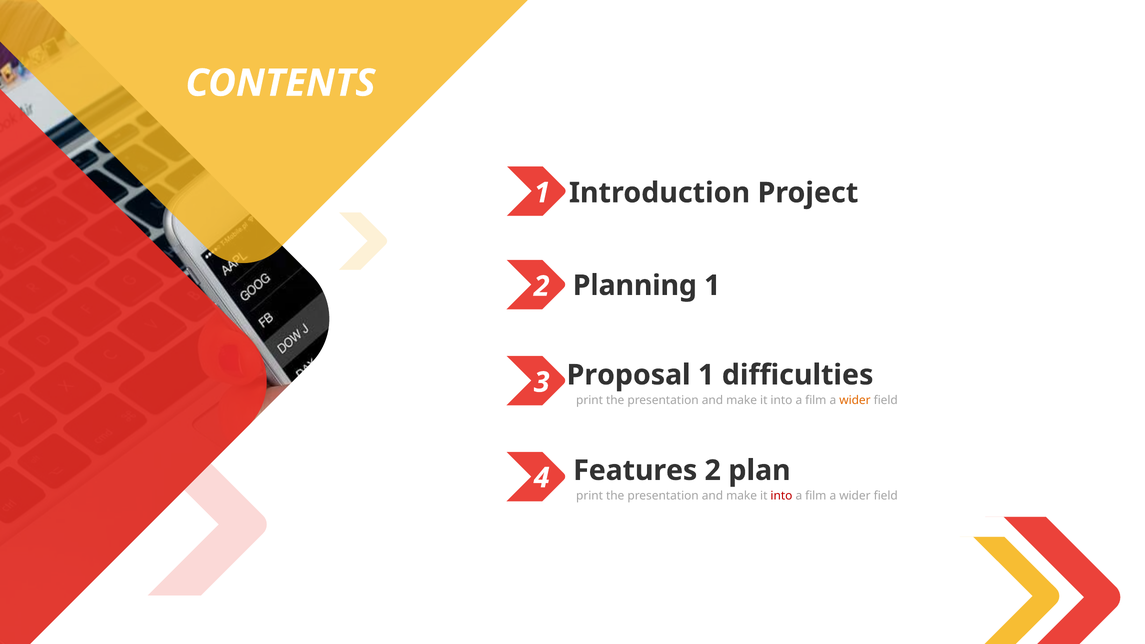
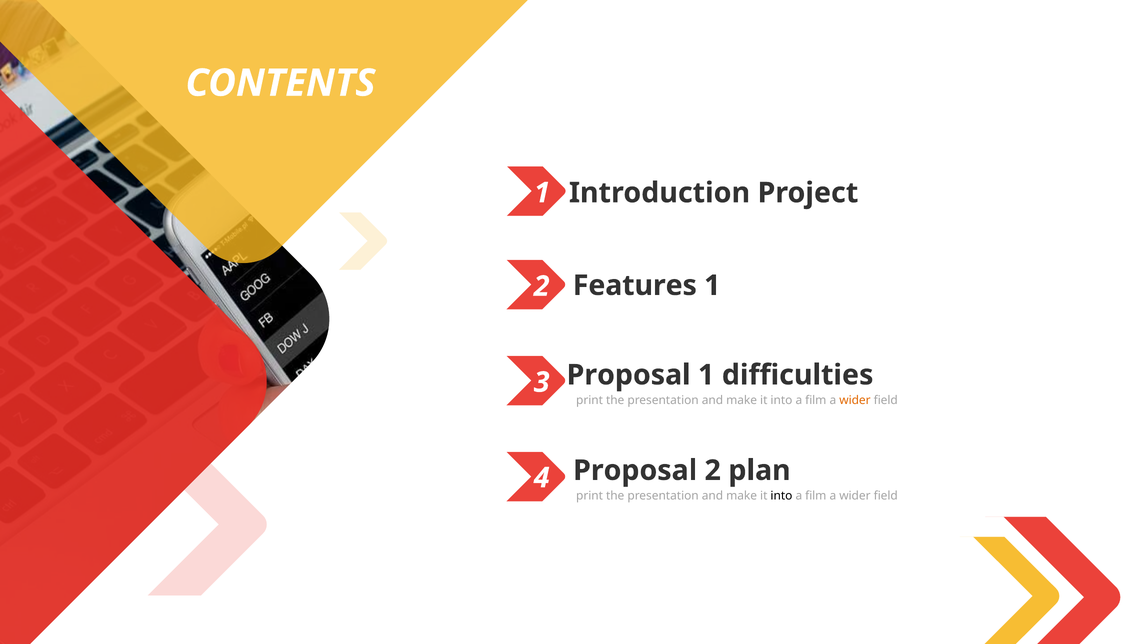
Planning: Planning -> Features
Features at (635, 470): Features -> Proposal
into at (781, 496) colour: red -> black
